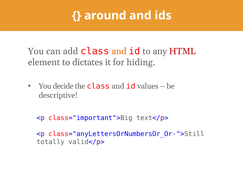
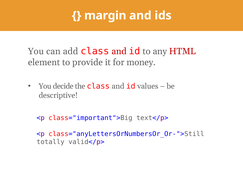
around: around -> margin
and at (119, 51) colour: orange -> red
dictates: dictates -> provide
hiding: hiding -> money
